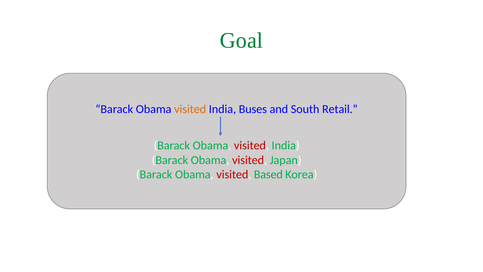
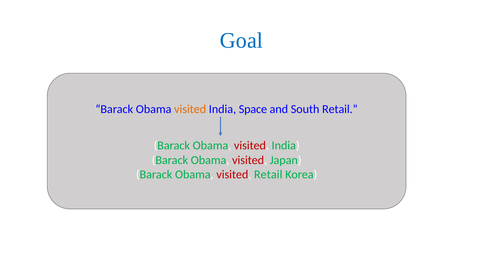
Goal colour: green -> blue
Buses: Buses -> Space
visited Based: Based -> Retail
